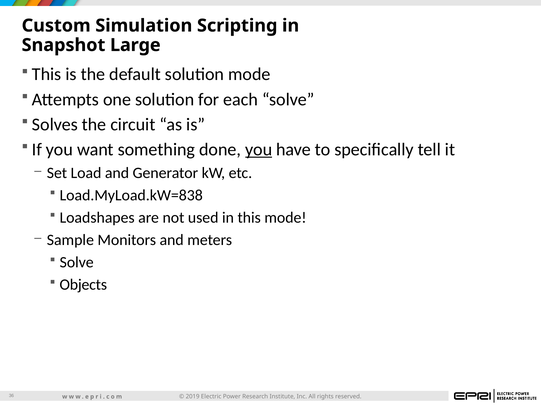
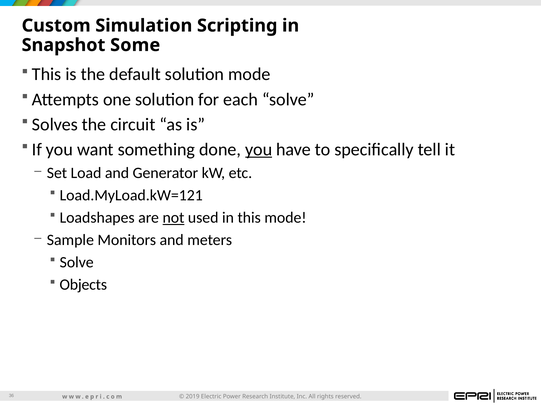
Large: Large -> Some
Load.MyLoad.kW=838: Load.MyLoad.kW=838 -> Load.MyLoad.kW=121
not underline: none -> present
